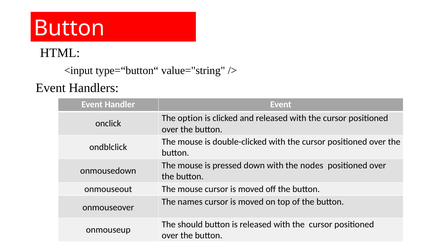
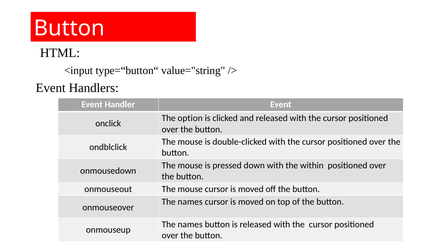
nodes: nodes -> within
should at (190, 224): should -> names
